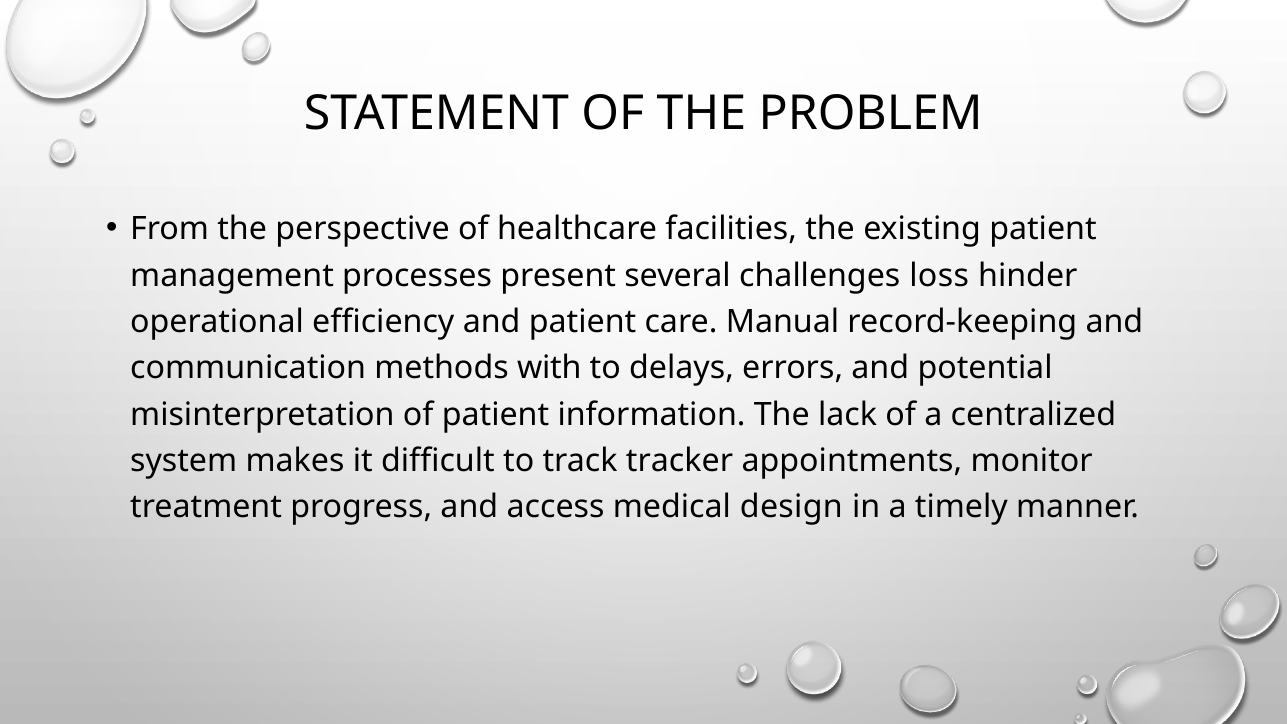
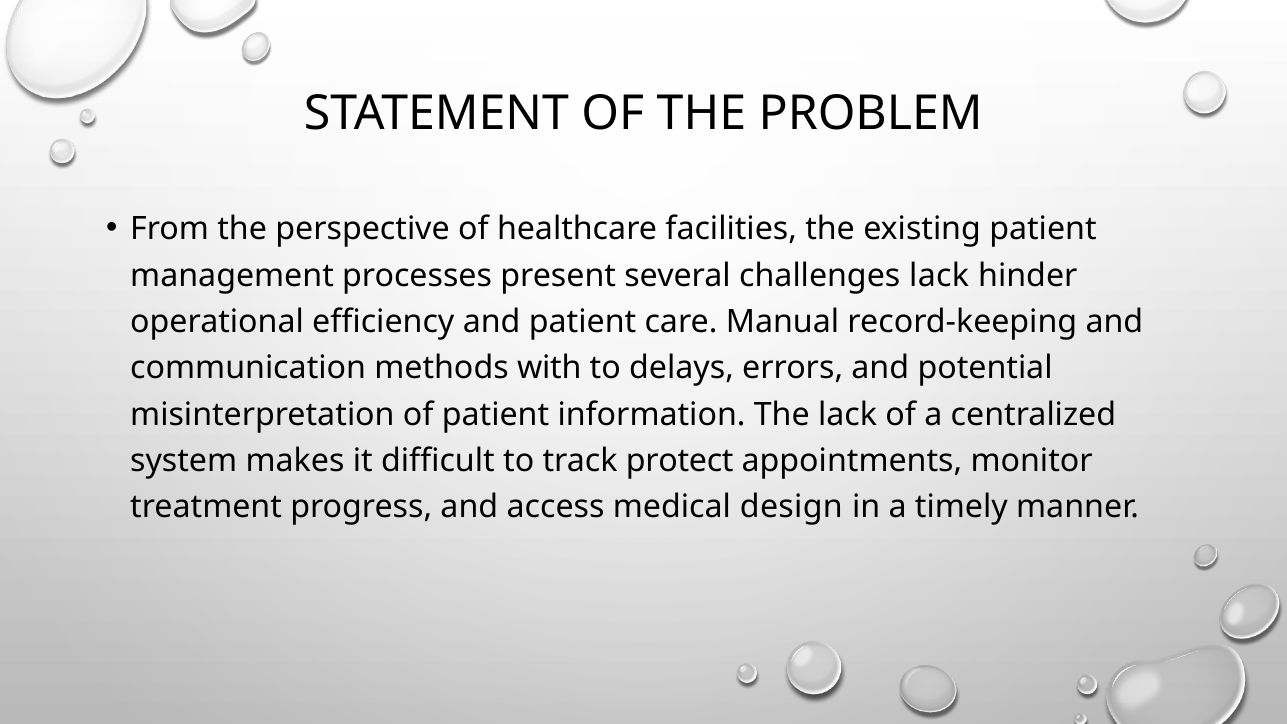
challenges loss: loss -> lack
tracker: tracker -> protect
